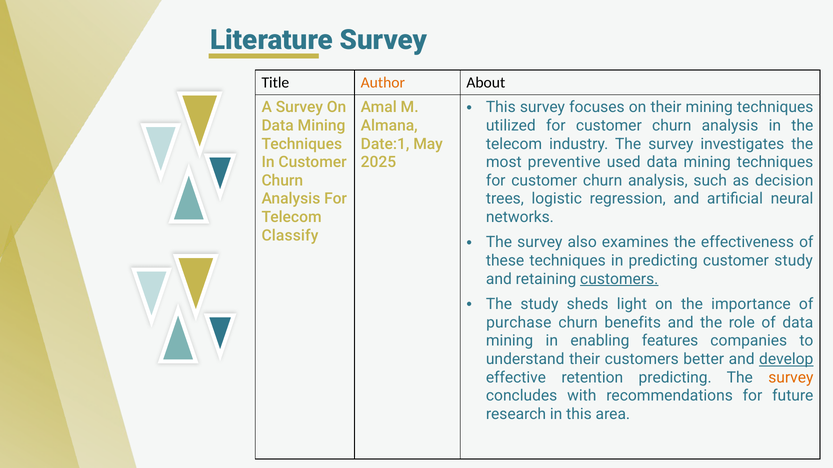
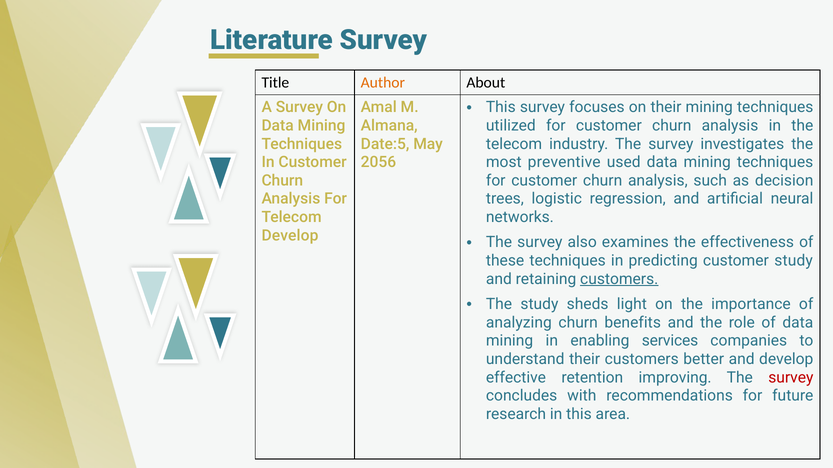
Date:1: Date:1 -> Date:5
2025: 2025 -> 2056
Classify at (290, 236): Classify -> Develop
purchase: purchase -> analyzing
features: features -> services
develop at (786, 360) underline: present -> none
retention predicting: predicting -> improving
survey at (791, 378) colour: orange -> red
